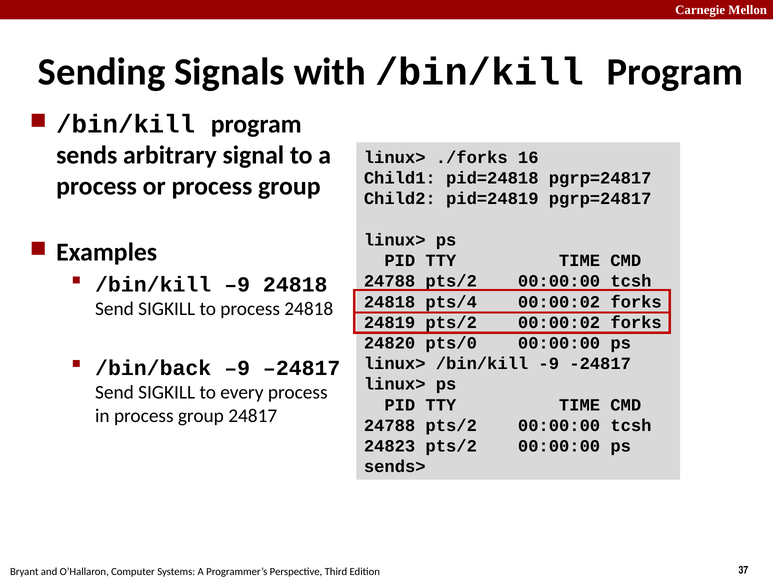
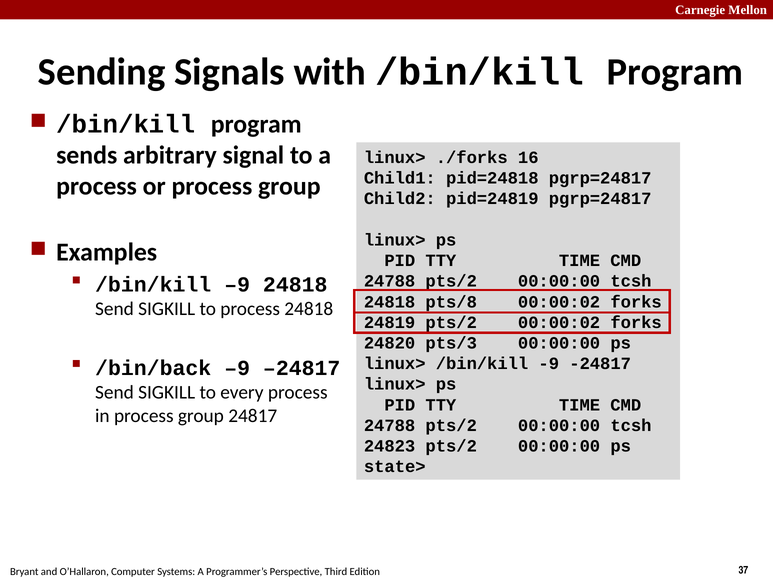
pts/4: pts/4 -> pts/8
pts/0: pts/0 -> pts/3
sends>: sends> -> state>
